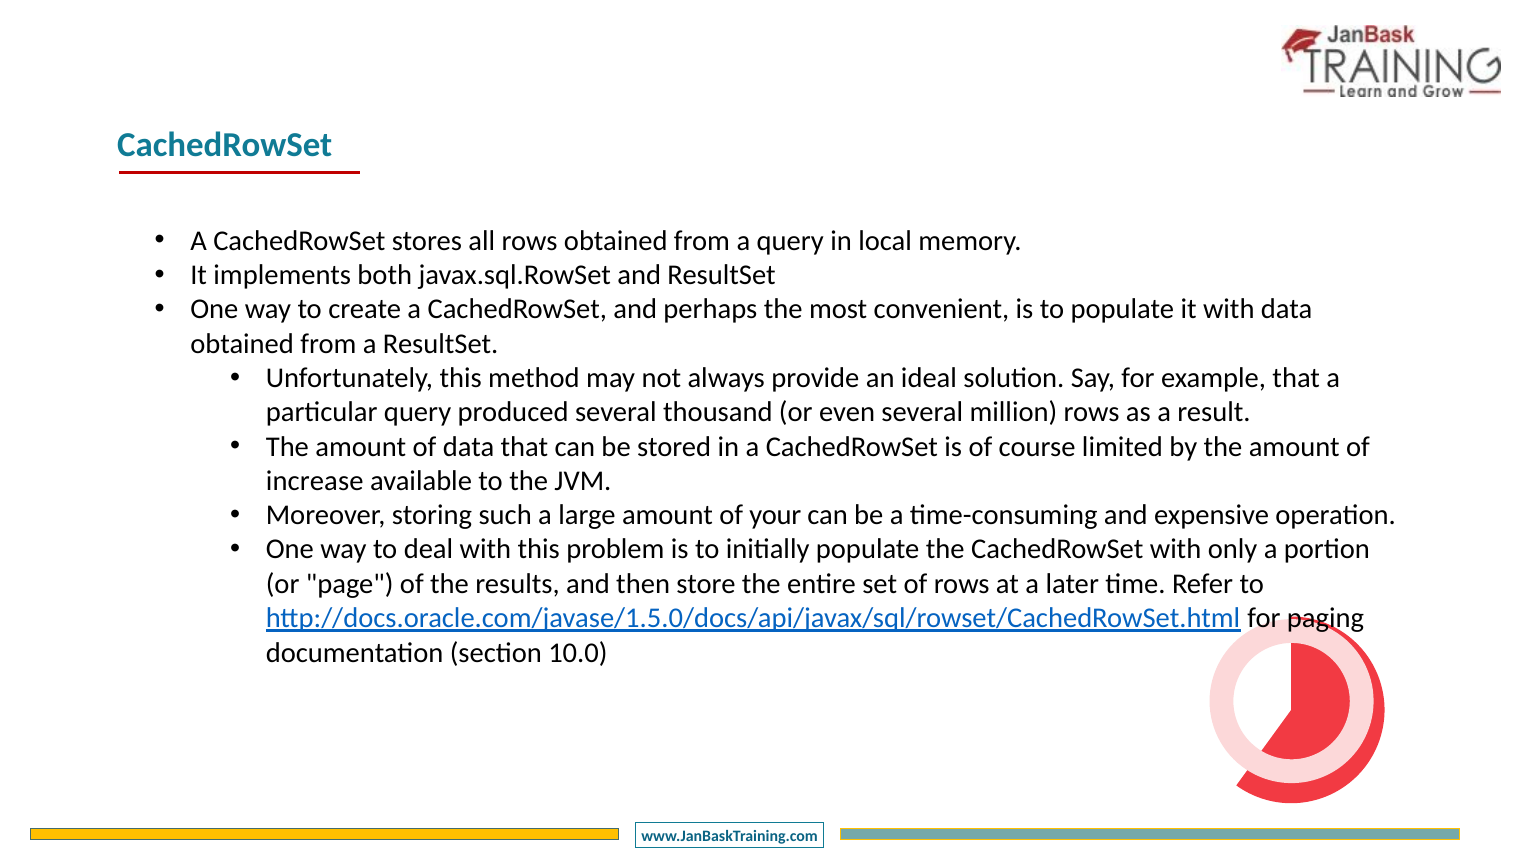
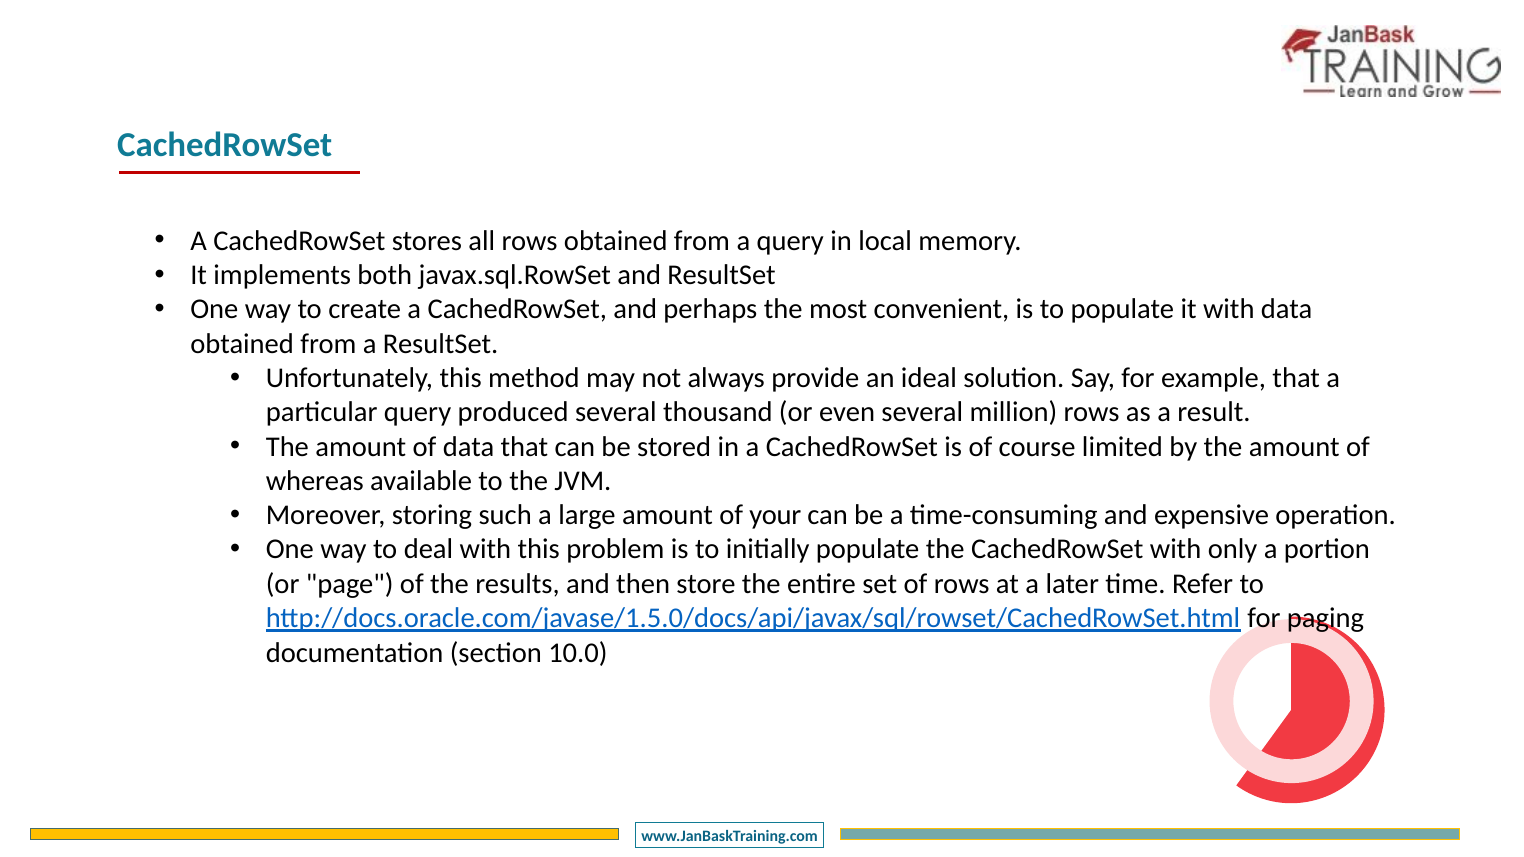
increase: increase -> whereas
